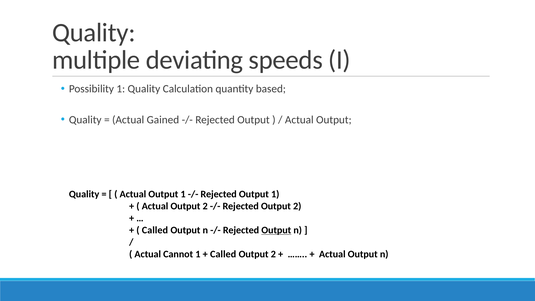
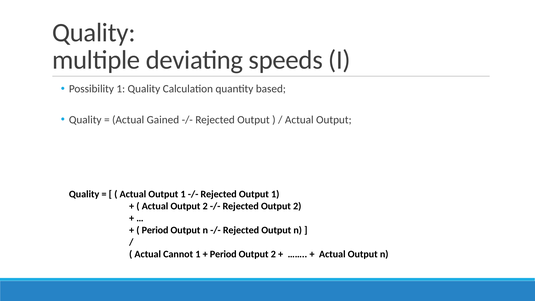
Called at (155, 230): Called -> Period
Output at (276, 230) underline: present -> none
Called at (223, 254): Called -> Period
